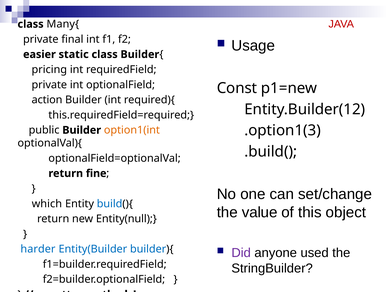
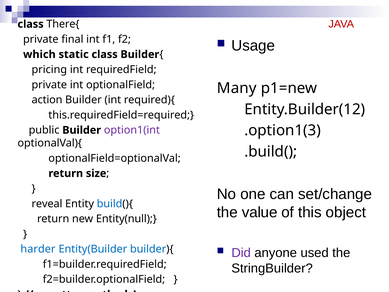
Many{: Many{ -> There{
easier: easier -> which
Const: Const -> Many
option1(int colour: orange -> purple
fine: fine -> size
which: which -> reveal
